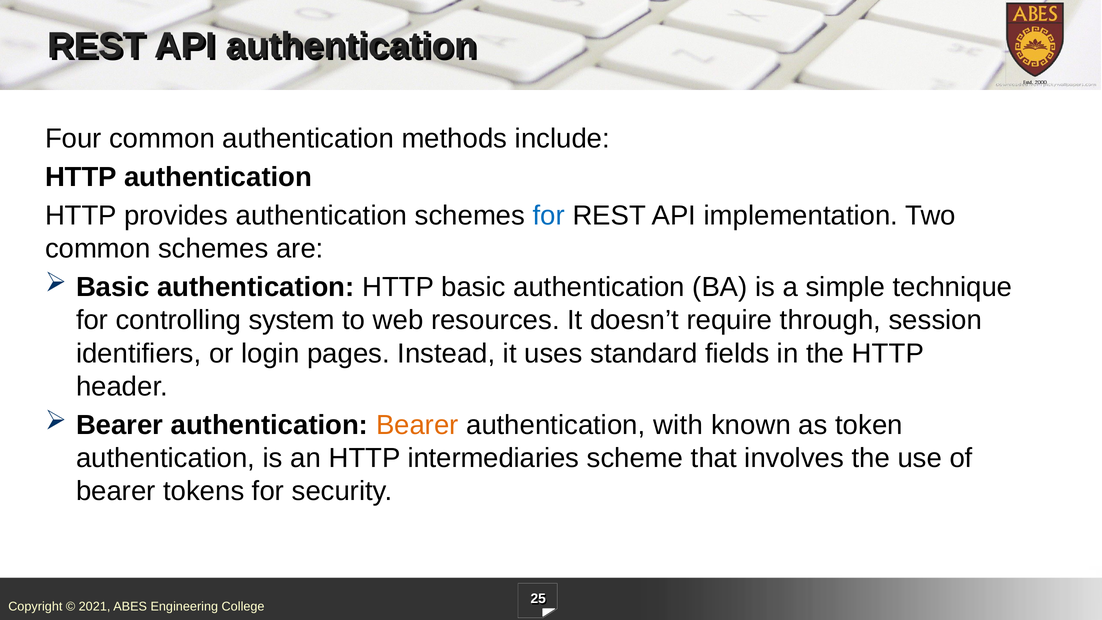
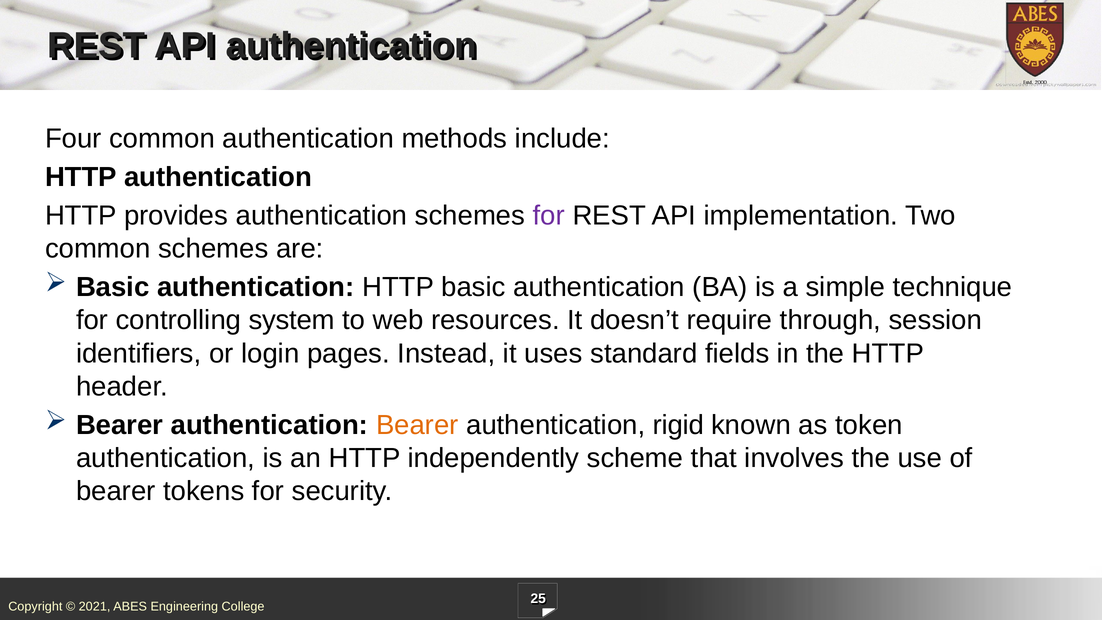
for at (549, 216) colour: blue -> purple
with: with -> rigid
intermediaries: intermediaries -> independently
